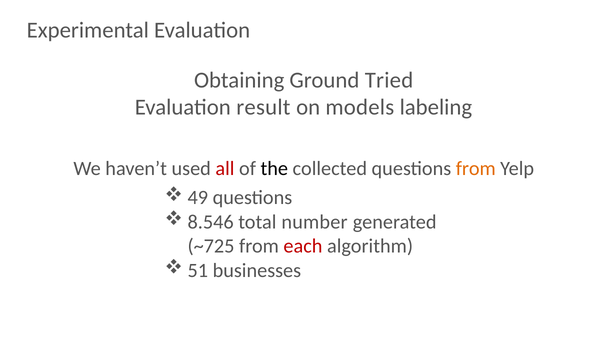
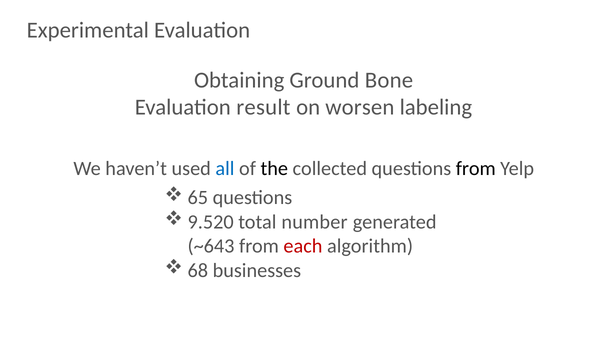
Tried: Tried -> Bone
models: models -> worsen
all colour: red -> blue
from at (476, 168) colour: orange -> black
49: 49 -> 65
8.546: 8.546 -> 9.520
~725: ~725 -> ~643
51: 51 -> 68
